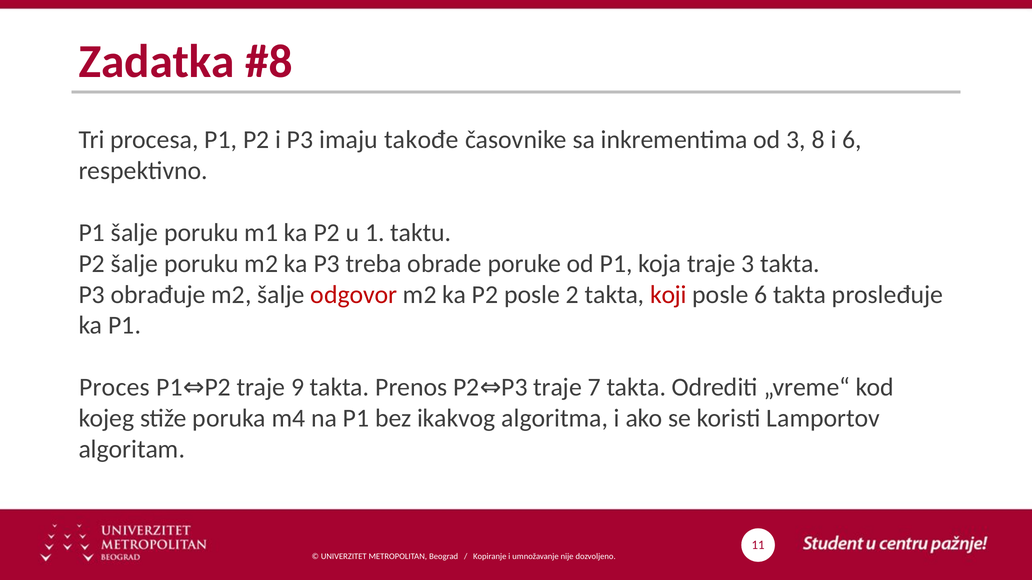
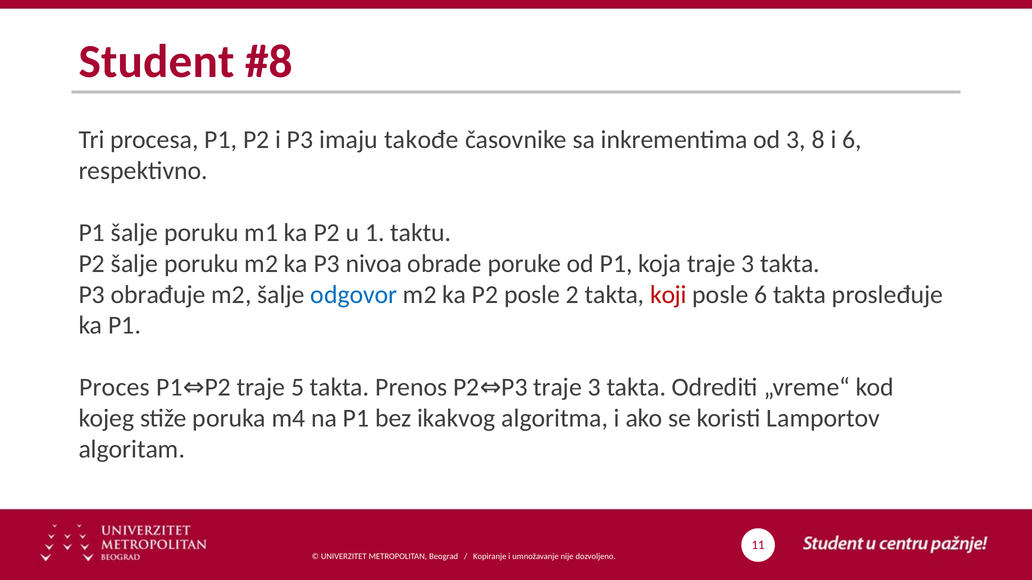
Zadatka: Zadatka -> Student
treba: treba -> nivoa
odgovor colour: red -> blue
9: 9 -> 5
P3 traje 7: 7 -> 3
